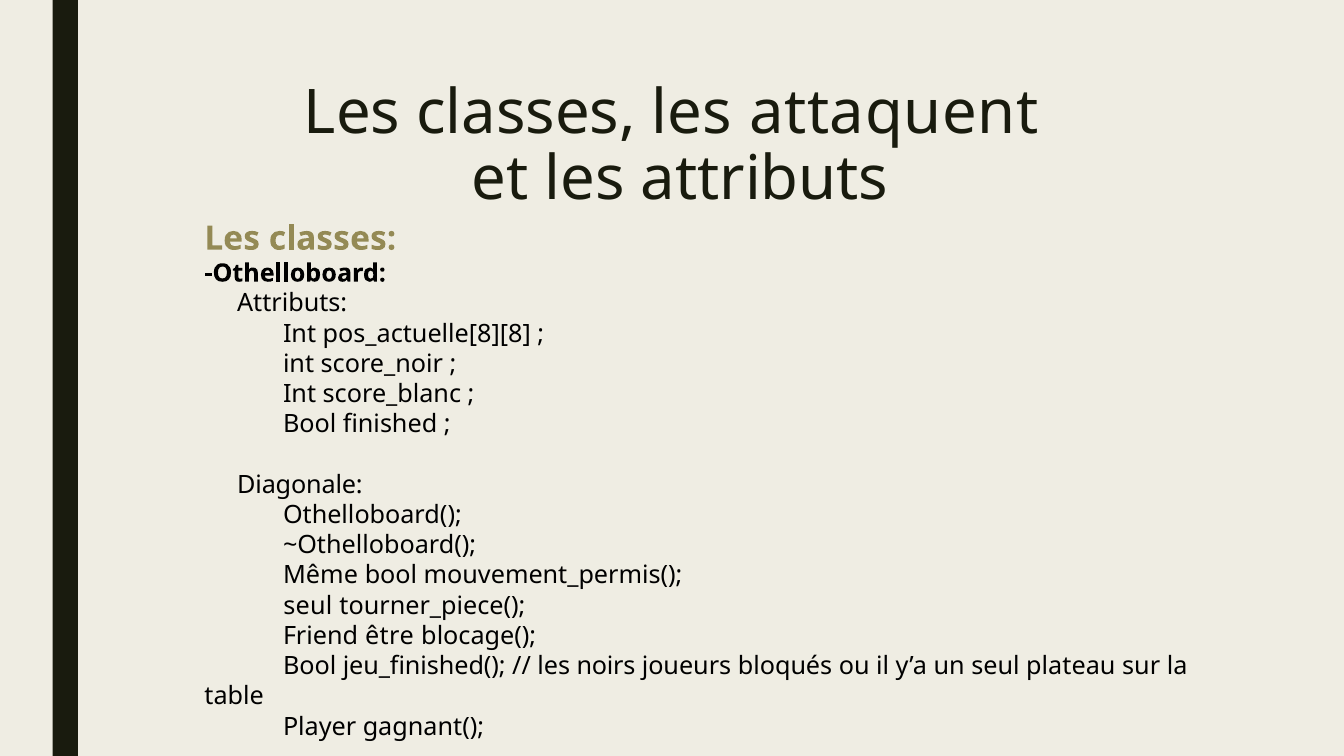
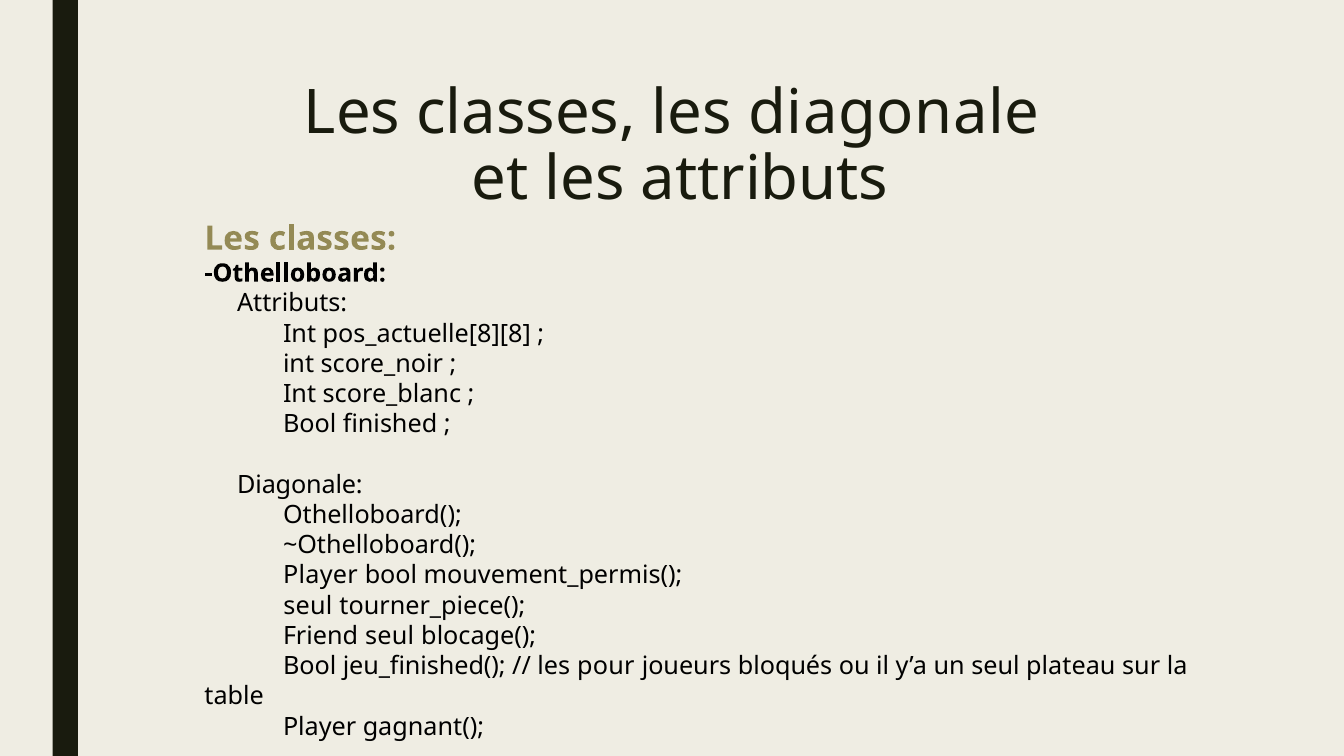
les attaquent: attaquent -> diagonale
Même at (321, 576): Même -> Player
Friend être: être -> seul
noirs: noirs -> pour
